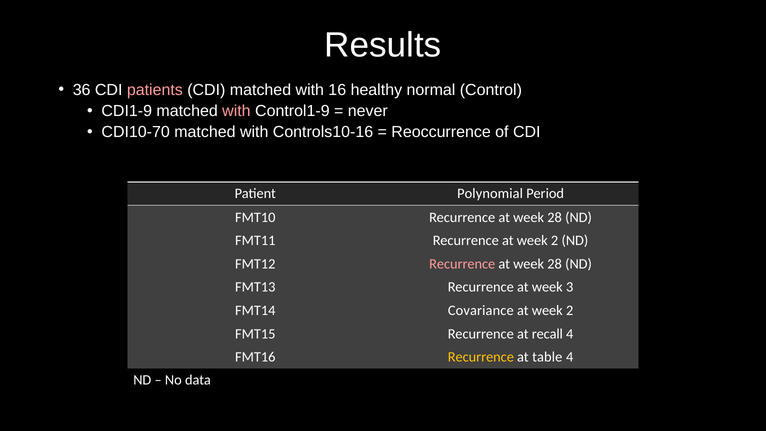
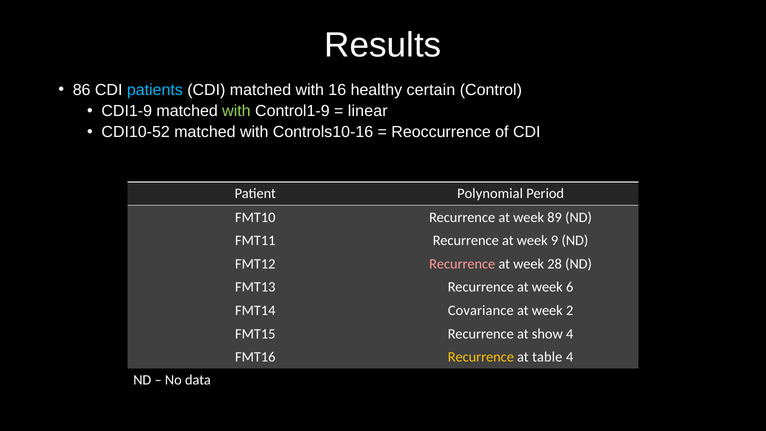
36: 36 -> 86
patients colour: pink -> light blue
normal: normal -> certain
with at (236, 111) colour: pink -> light green
never: never -> linear
CDI10-70: CDI10-70 -> CDI10-52
28 at (555, 217): 28 -> 89
Recurrence at week 2: 2 -> 9
3: 3 -> 6
recall: recall -> show
